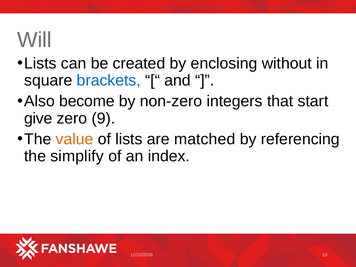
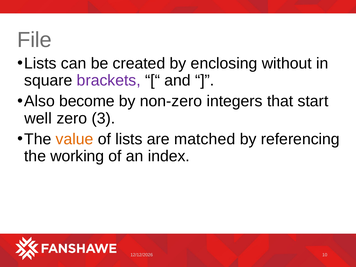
Will: Will -> File
brackets colour: blue -> purple
give: give -> well
9: 9 -> 3
simplify: simplify -> working
